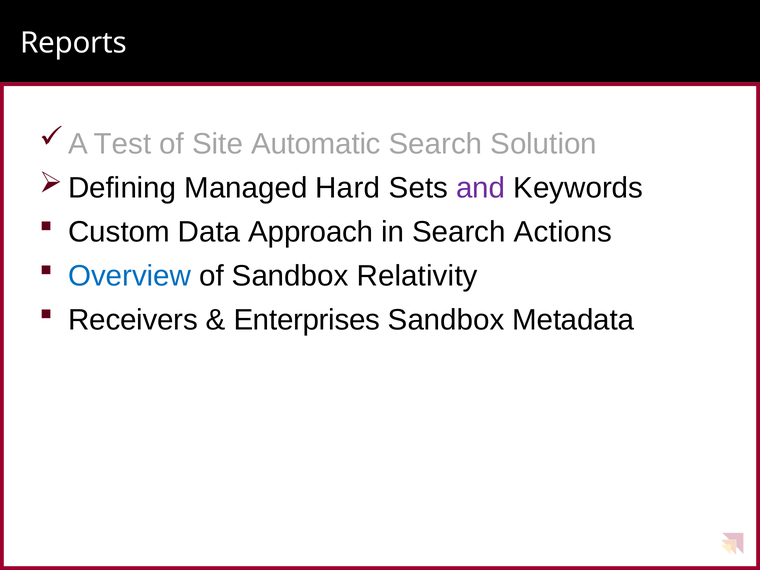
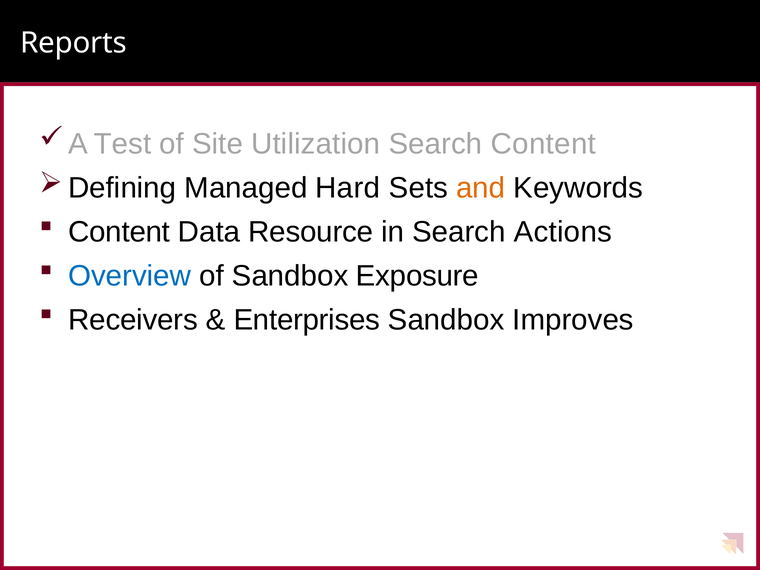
Automatic: Automatic -> Utilization
Search Solution: Solution -> Content
and colour: purple -> orange
Custom at (119, 232): Custom -> Content
Approach: Approach -> Resource
Relativity: Relativity -> Exposure
Metadata: Metadata -> Improves
